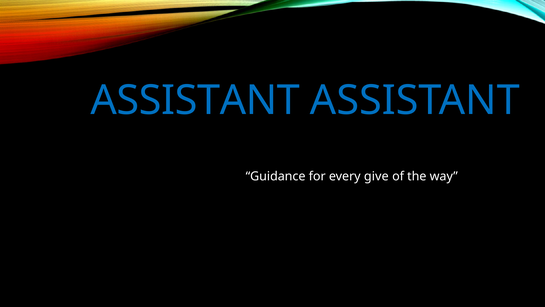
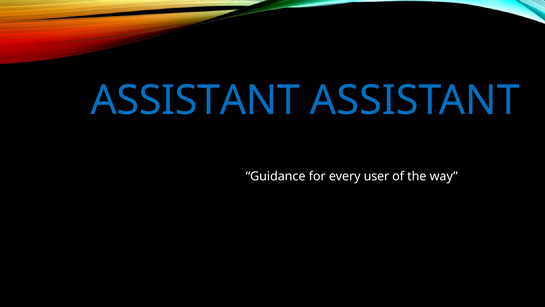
give: give -> user
